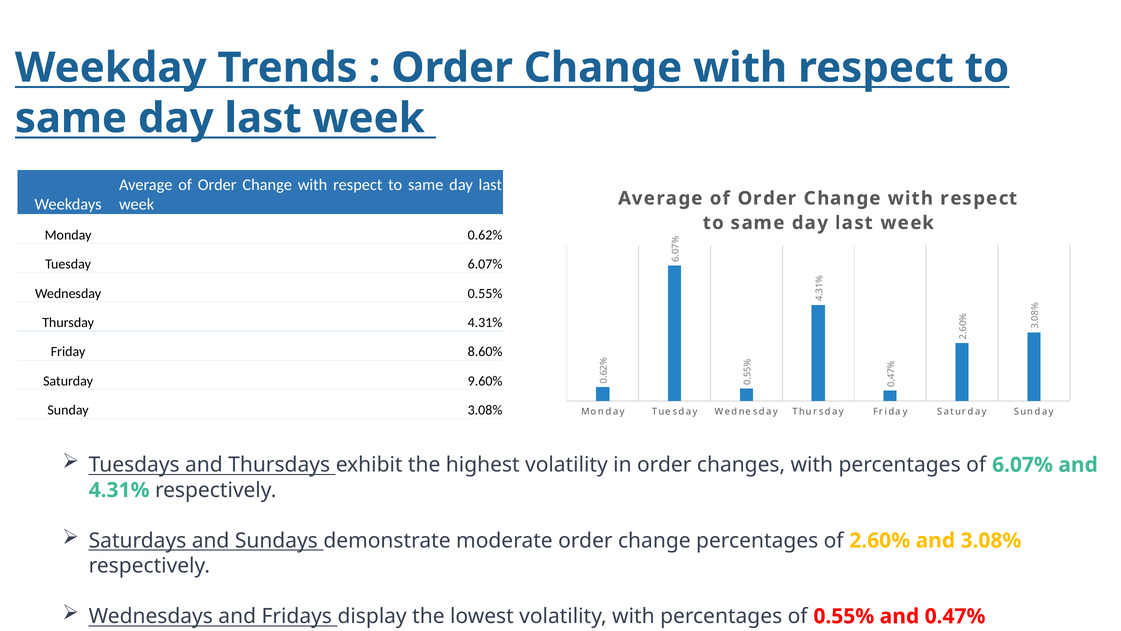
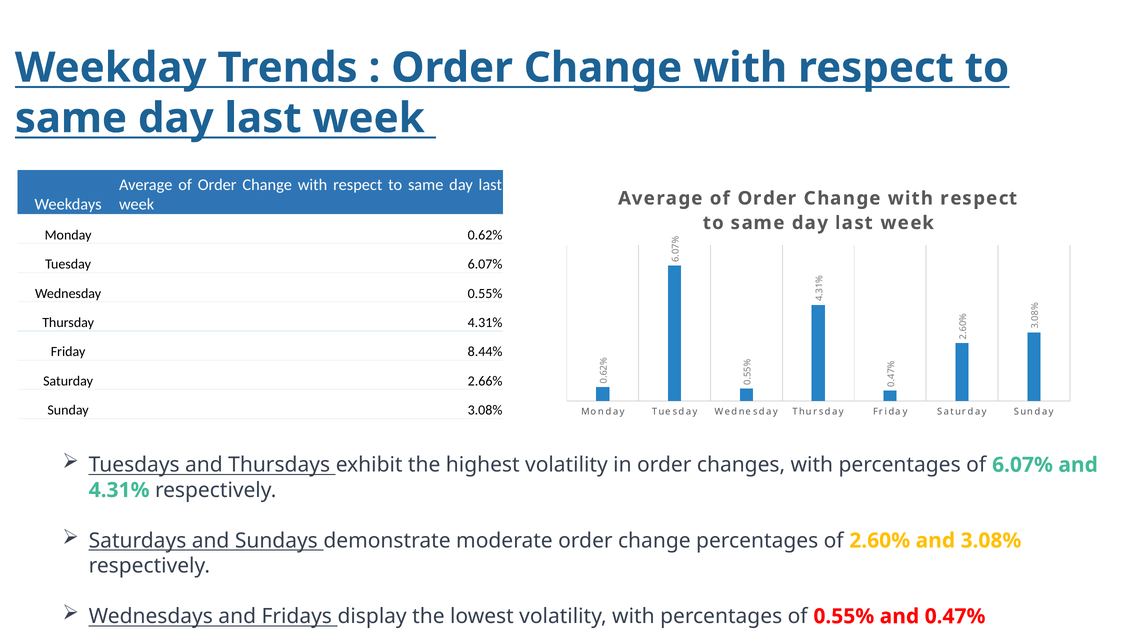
8.60%: 8.60% -> 8.44%
9.60%: 9.60% -> 2.66%
